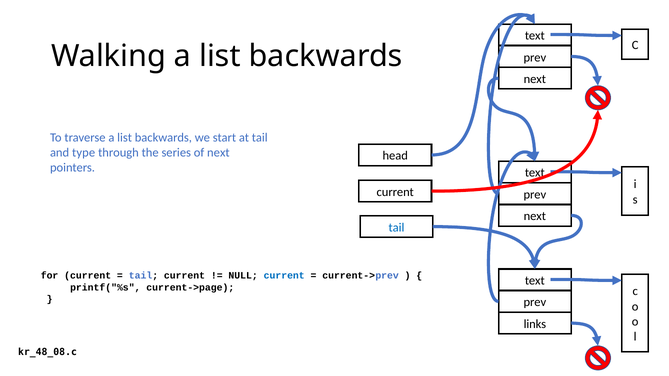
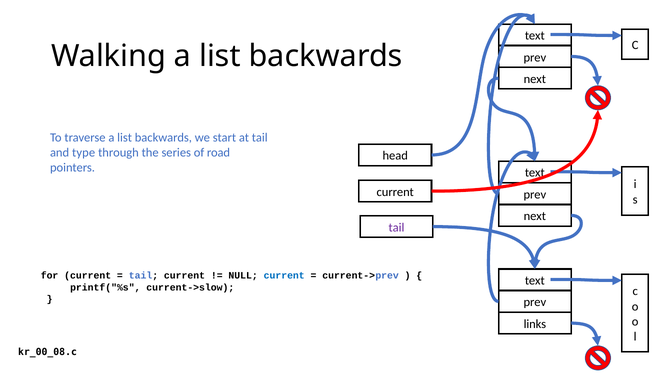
of next: next -> road
tail at (396, 228) colour: blue -> purple
current->page: current->page -> current->slow
kr_48_08.c: kr_48_08.c -> kr_00_08.c
